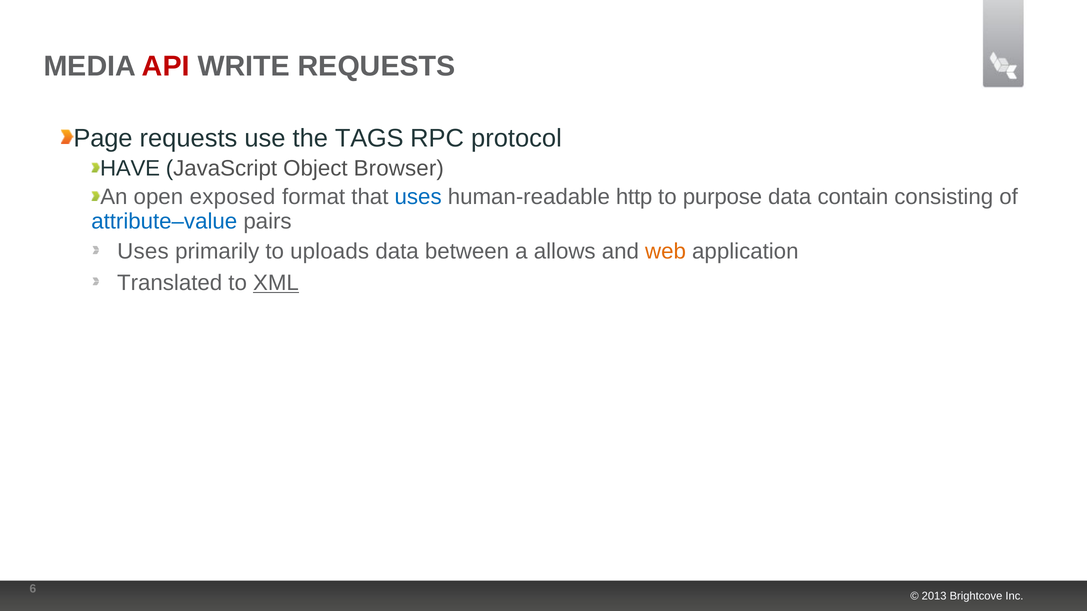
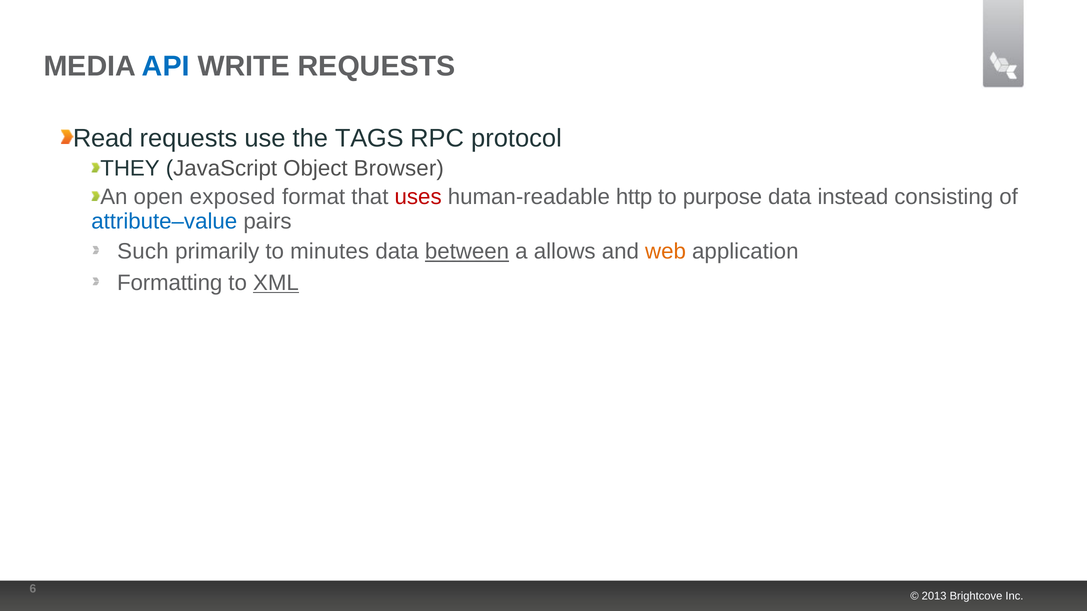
API colour: red -> blue
Page: Page -> Read
HAVE: HAVE -> THEY
uses at (418, 197) colour: blue -> red
contain: contain -> instead
Uses at (143, 252): Uses -> Such
uploads: uploads -> minutes
between underline: none -> present
Translated: Translated -> Formatting
